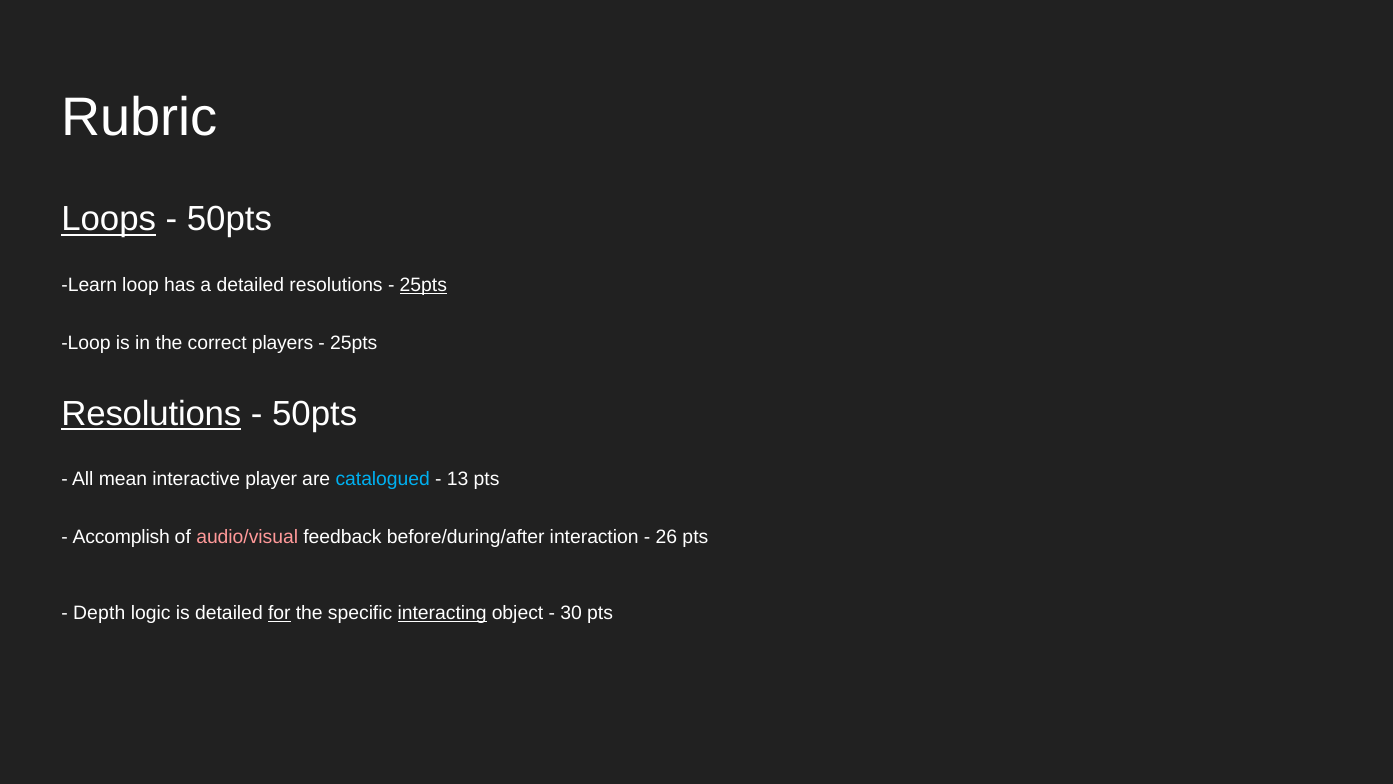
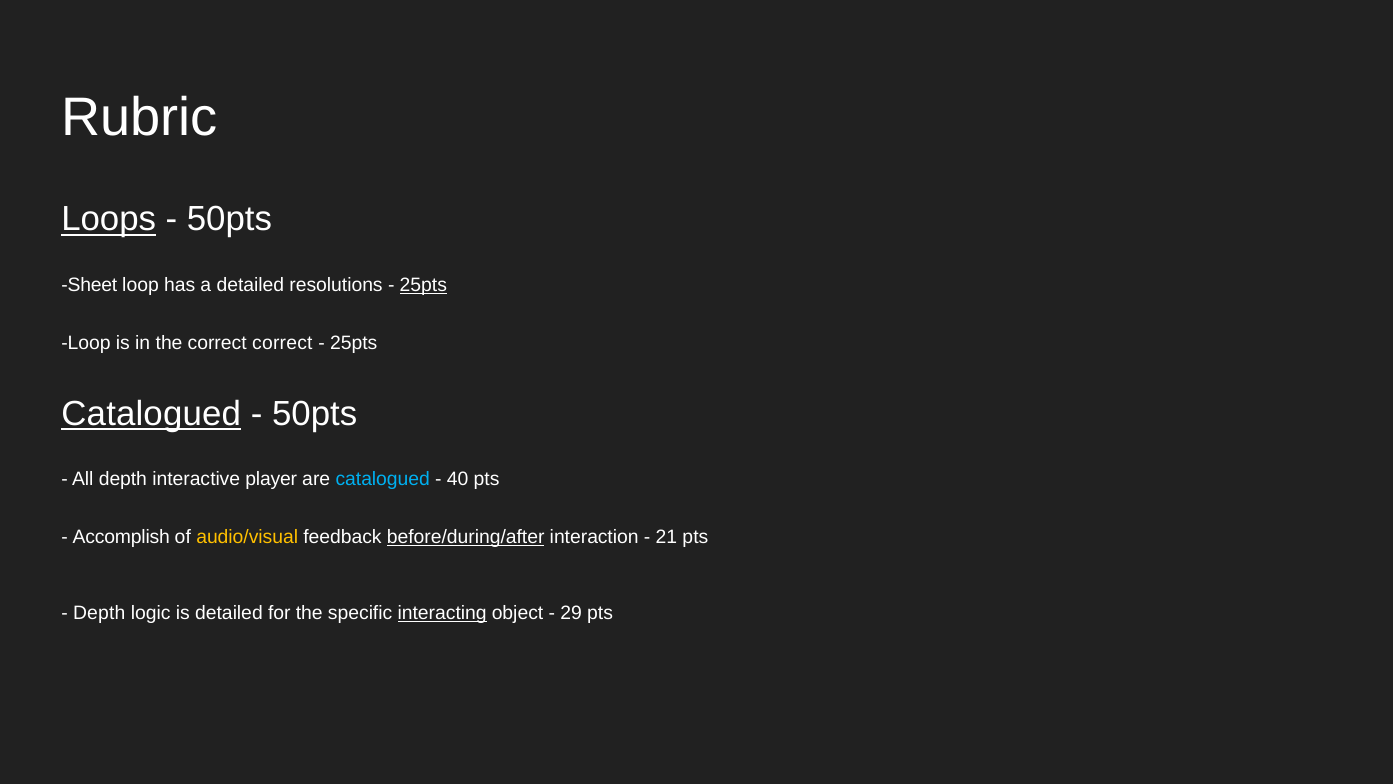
Learn: Learn -> Sheet
correct players: players -> correct
Resolutions at (151, 413): Resolutions -> Catalogued
All mean: mean -> depth
13: 13 -> 40
audio/visual colour: pink -> yellow
before/during/after underline: none -> present
26: 26 -> 21
for underline: present -> none
30: 30 -> 29
